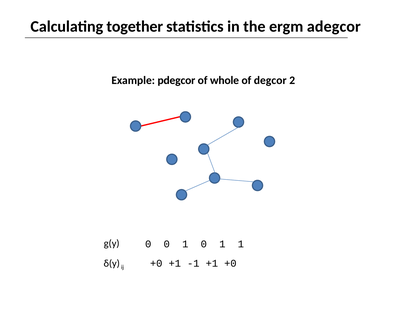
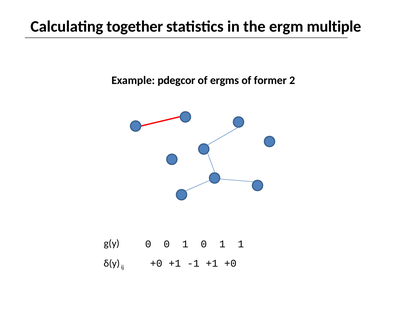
adegcor: adegcor -> multiple
whole: whole -> ergms
degcor: degcor -> former
